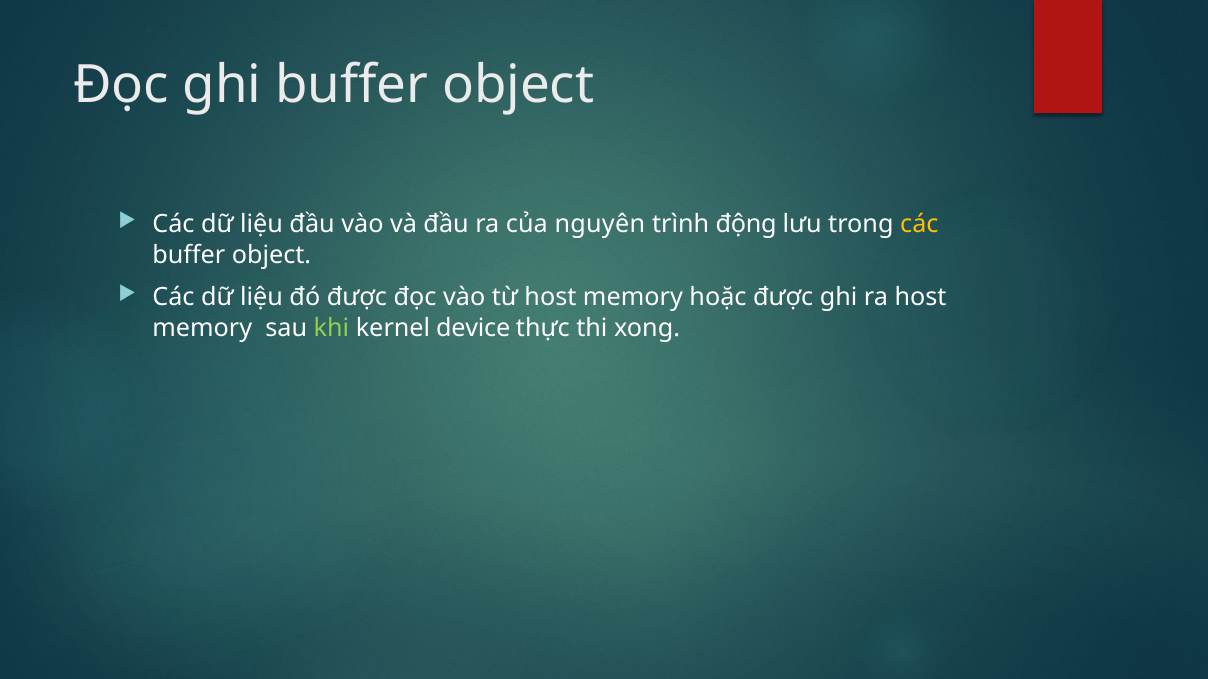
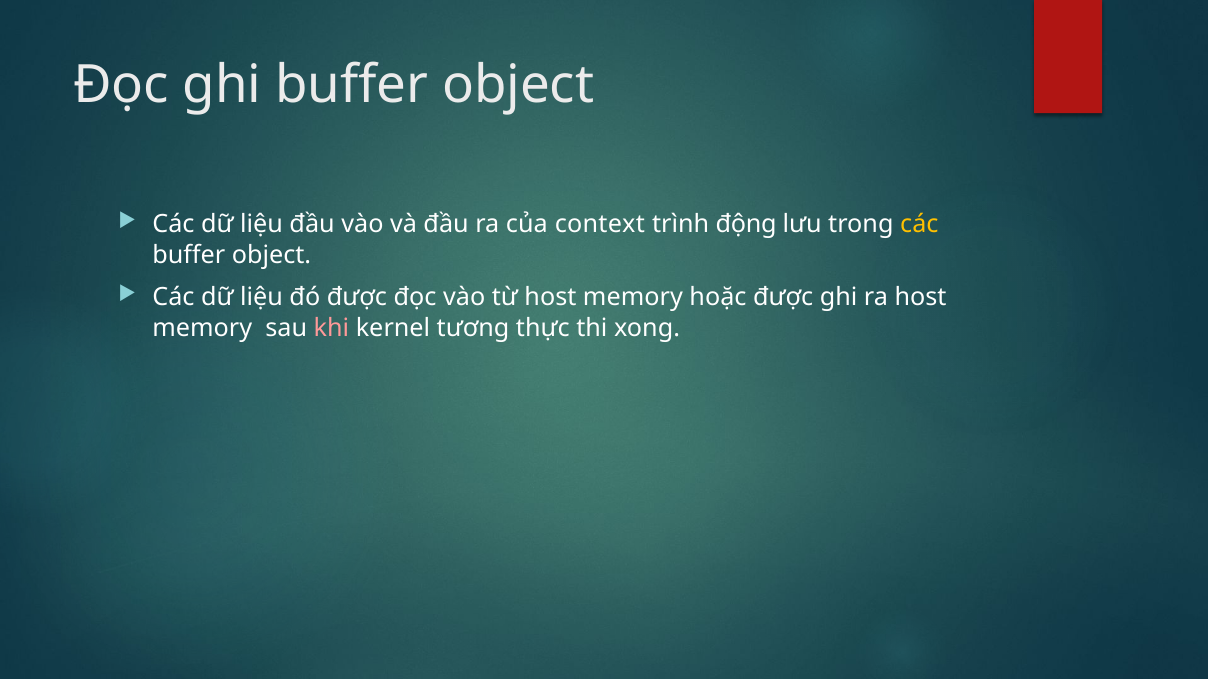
nguyên: nguyên -> context
khi colour: light green -> pink
device: device -> tương
